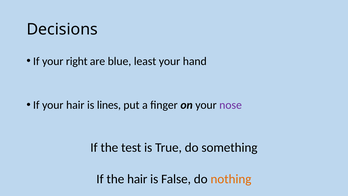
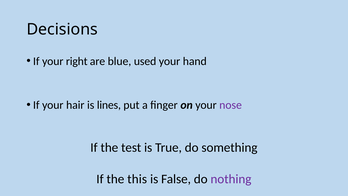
least: least -> used
the hair: hair -> this
nothing colour: orange -> purple
